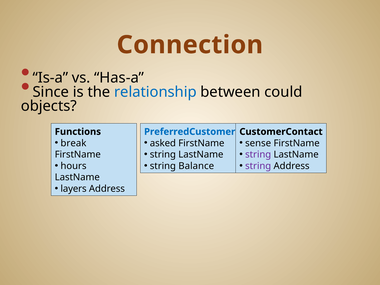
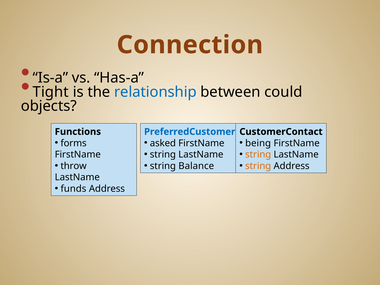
Since: Since -> Tight
break: break -> forms
sense: sense -> being
string at (258, 155) colour: purple -> orange
hours: hours -> throw
string at (258, 166) colour: purple -> orange
layers: layers -> funds
